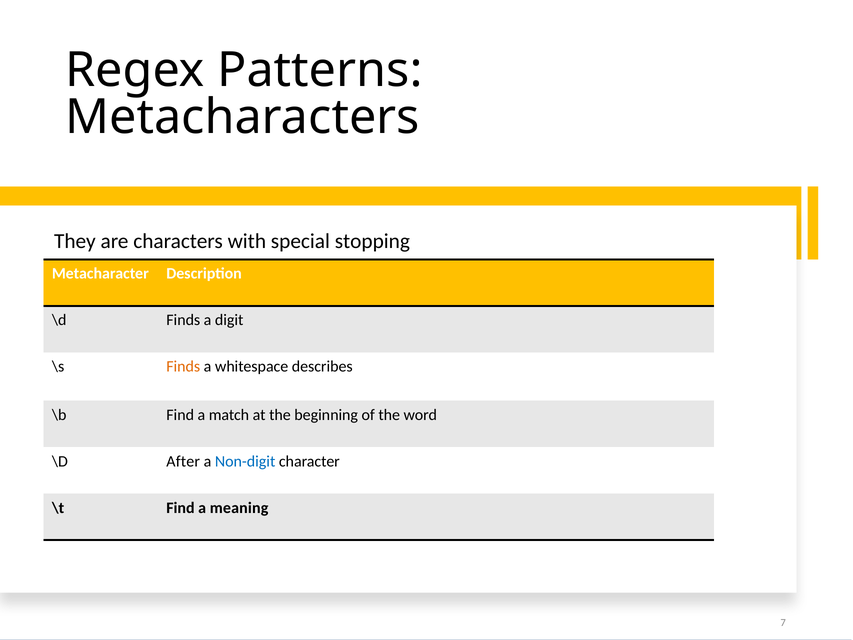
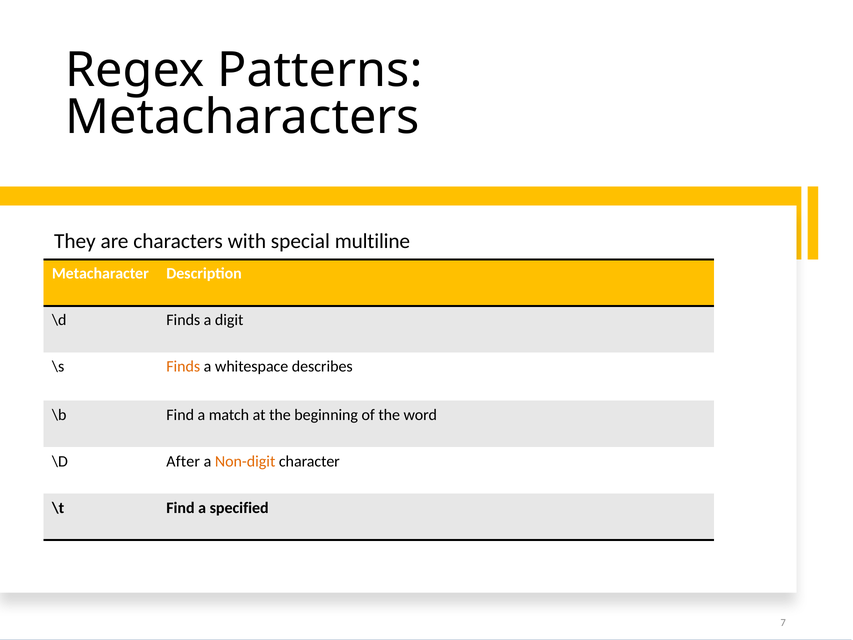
stopping: stopping -> multiline
Non-digit colour: blue -> orange
meaning: meaning -> specified
